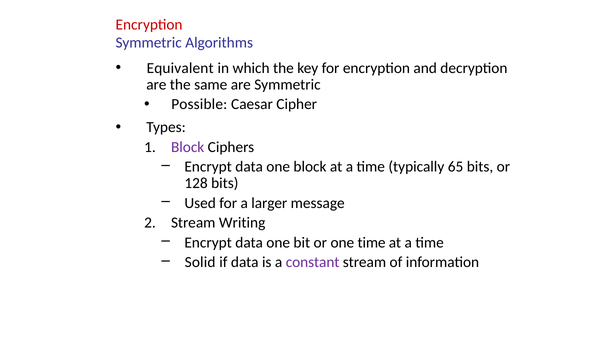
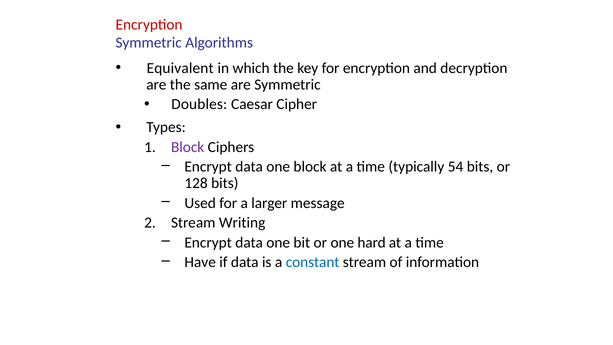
Possible: Possible -> Doubles
65: 65 -> 54
one time: time -> hard
Solid: Solid -> Have
constant colour: purple -> blue
